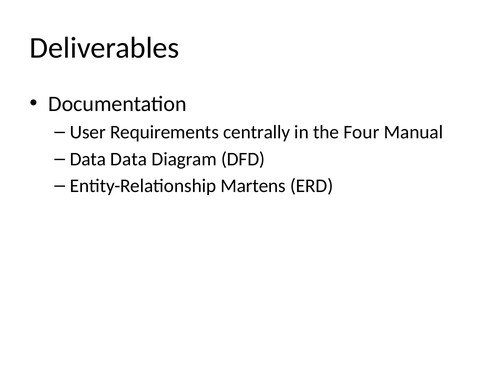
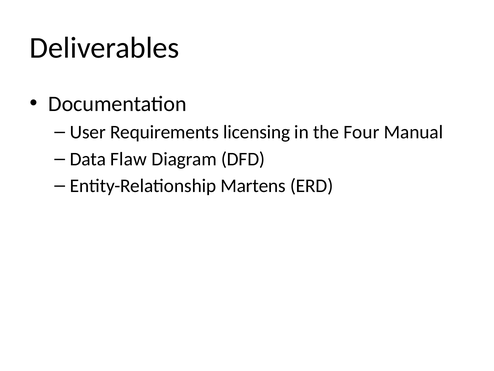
centrally: centrally -> licensing
Data Data: Data -> Flaw
